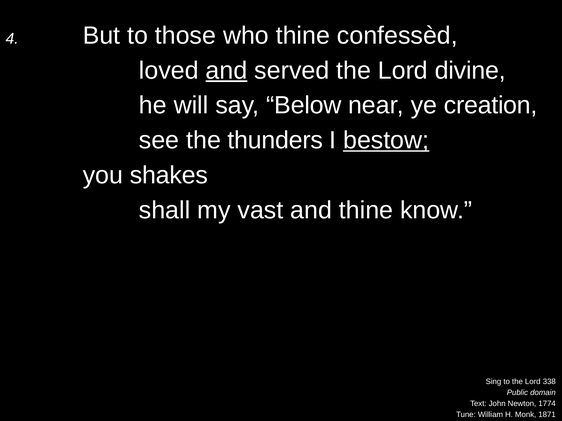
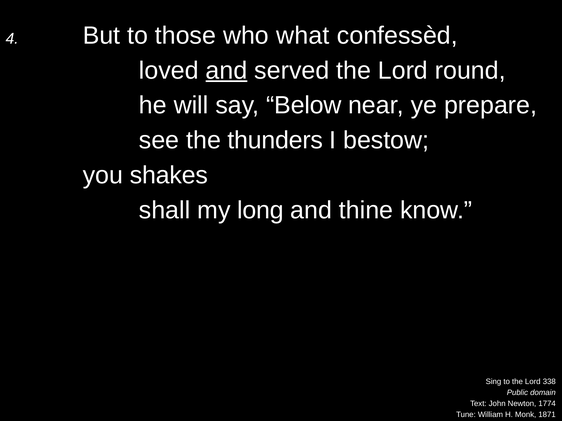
who thine: thine -> what
divine: divine -> round
creation: creation -> prepare
bestow underline: present -> none
vast: vast -> long
